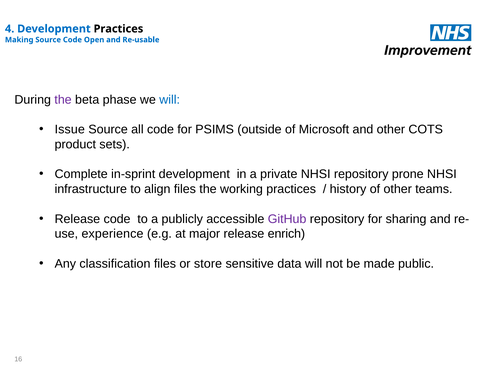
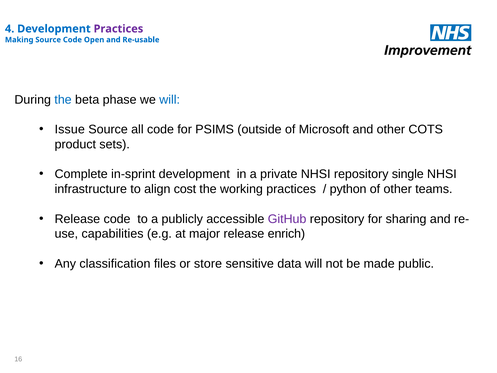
Practices at (118, 29) colour: black -> purple
the at (63, 100) colour: purple -> blue
prone: prone -> single
align files: files -> cost
history: history -> python
experience: experience -> capabilities
